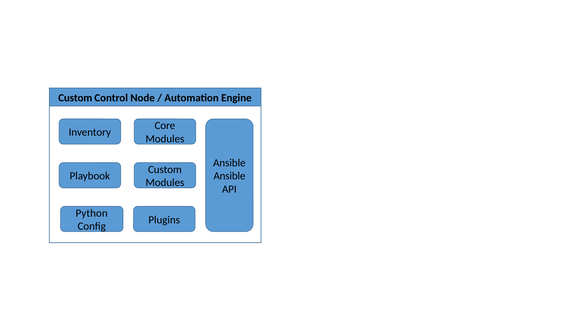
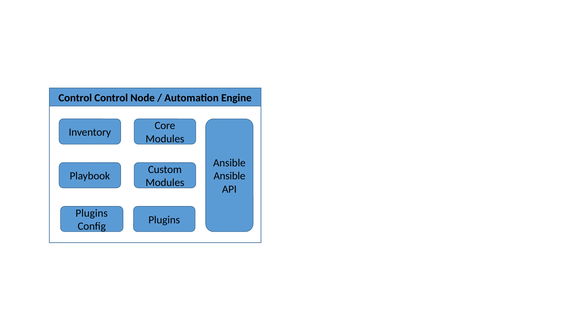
Custom at (75, 98): Custom -> Control
Python at (92, 213): Python -> Plugins
